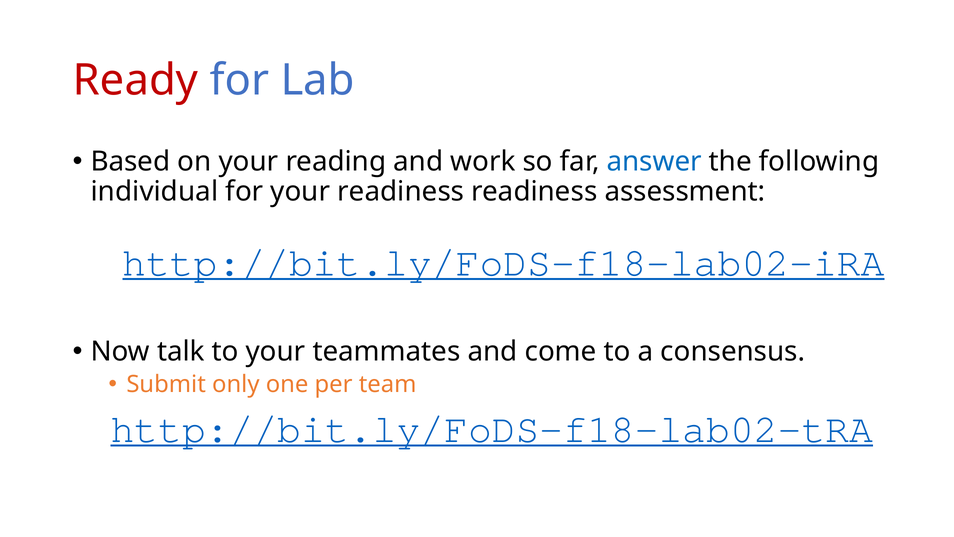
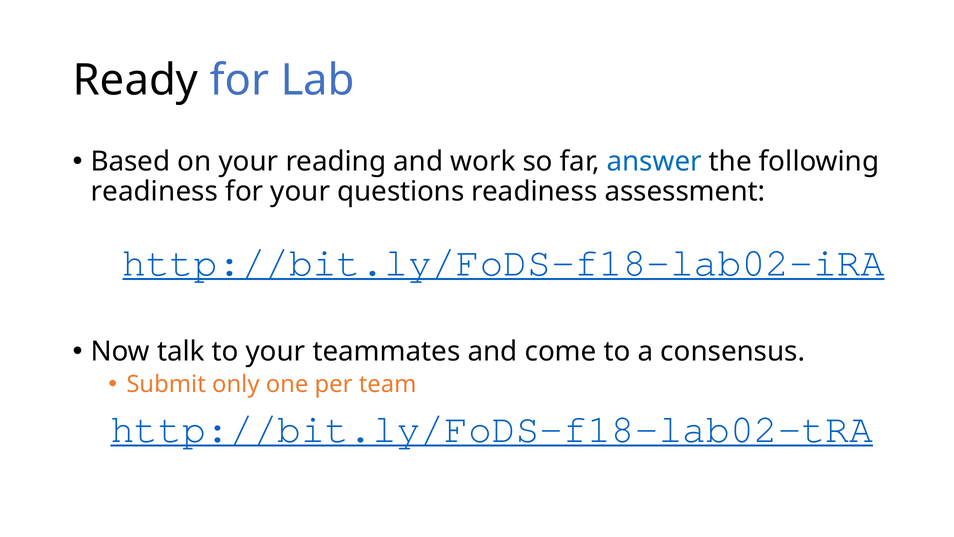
Ready colour: red -> black
individual at (154, 191): individual -> readiness
your readiness: readiness -> questions
